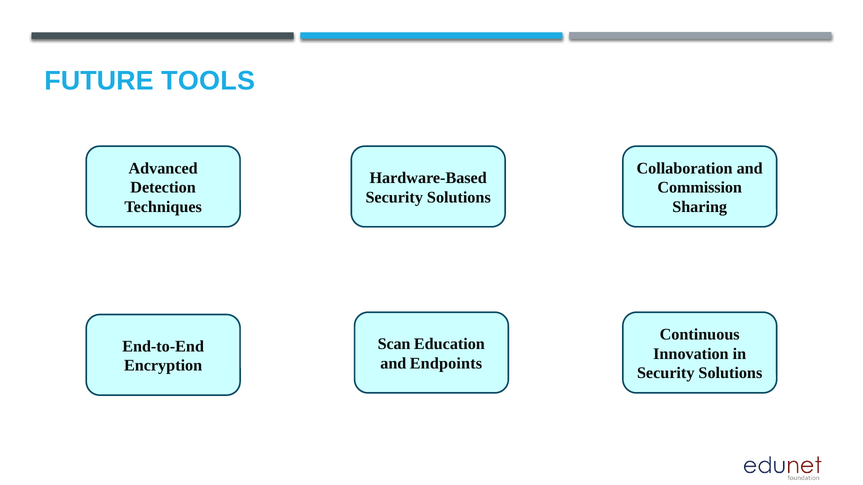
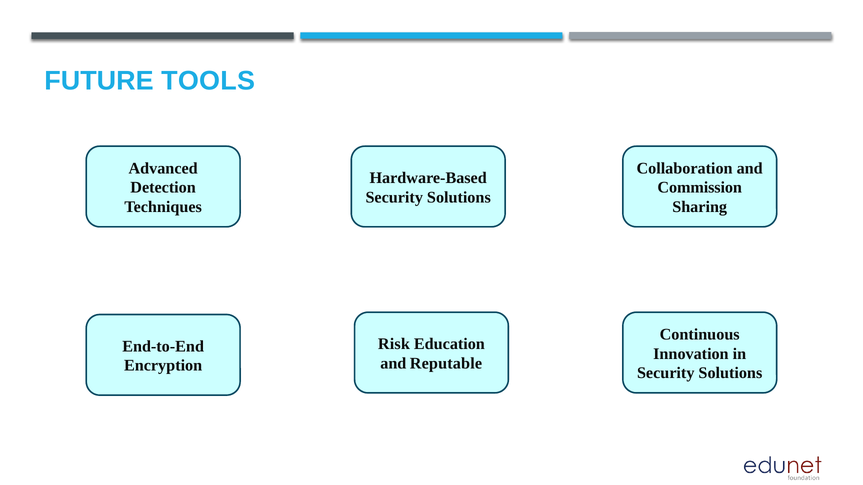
Scan: Scan -> Risk
Endpoints: Endpoints -> Reputable
